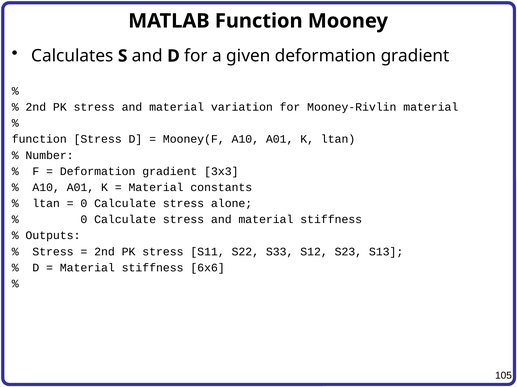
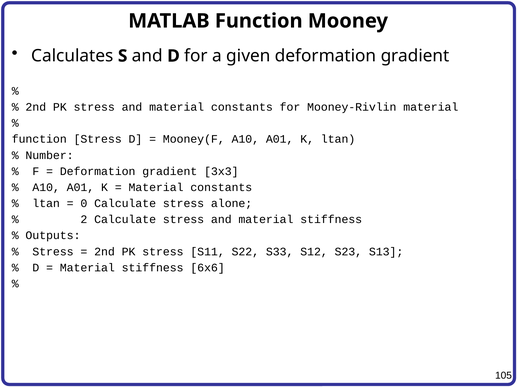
and material variation: variation -> constants
0 at (84, 220): 0 -> 2
